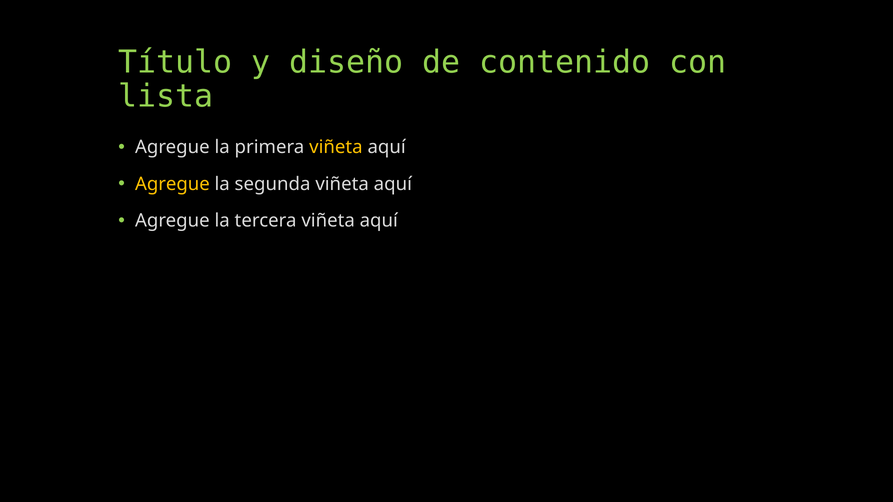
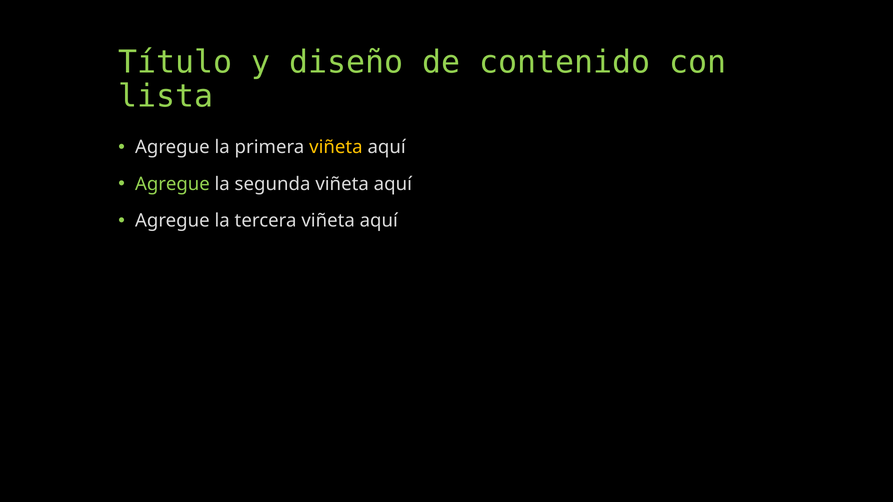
Agregue at (172, 184) colour: yellow -> light green
